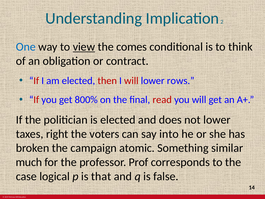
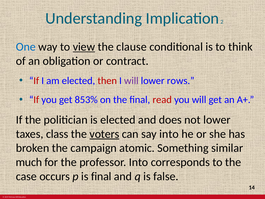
comes: comes -> clause
will at (131, 81) colour: red -> purple
800%: 800% -> 853%
right: right -> class
voters underline: none -> present
professor Prof: Prof -> Into
logical: logical -> occurs
is that: that -> final
